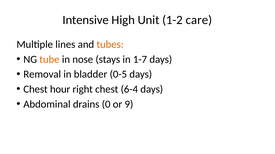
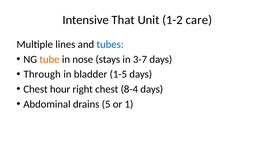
High: High -> That
tubes colour: orange -> blue
1-7: 1-7 -> 3-7
Removal: Removal -> Through
0-5: 0-5 -> 1-5
6-4: 6-4 -> 8-4
0: 0 -> 5
9: 9 -> 1
